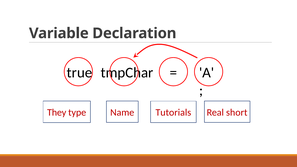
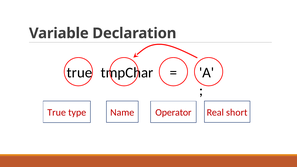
They at (57, 113): They -> True
Tutorials: Tutorials -> Operator
